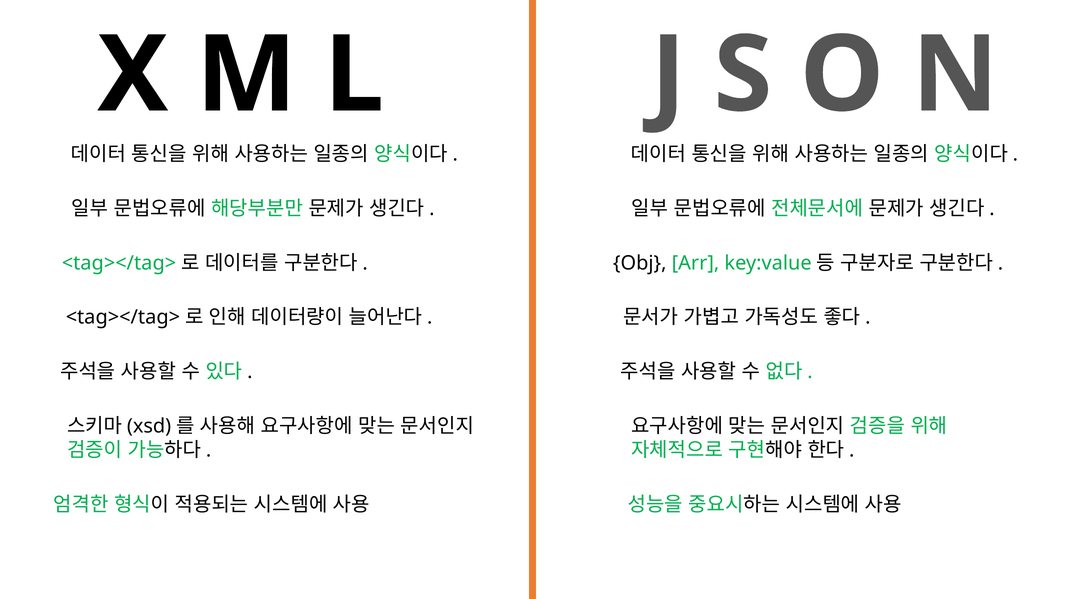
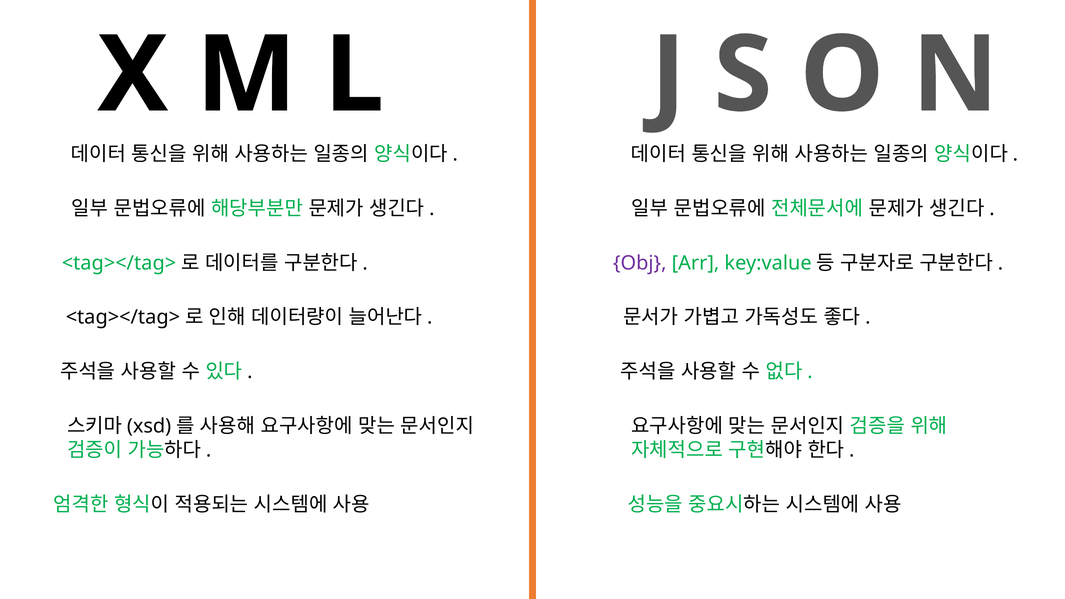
Obj colour: black -> purple
